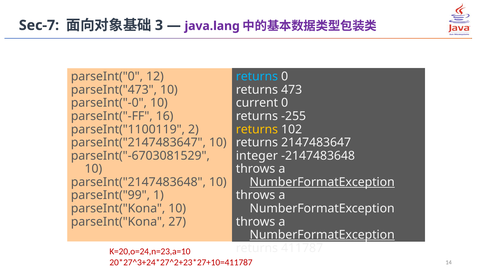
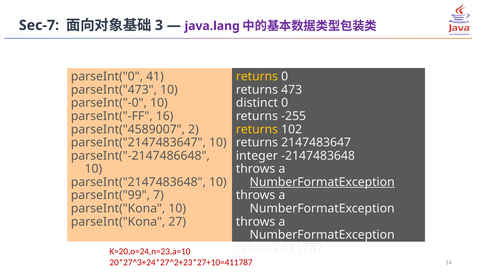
12: 12 -> 41
returns at (257, 77) colour: light blue -> yellow
current: current -> distinct
parseInt("1100119: parseInt("1100119 -> parseInt("4589007
parseInt("-6703081529: parseInt("-6703081529 -> parseInt("-2147486648
1: 1 -> 7
NumberFormatException at (322, 235) underline: present -> none
